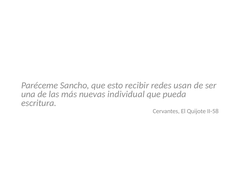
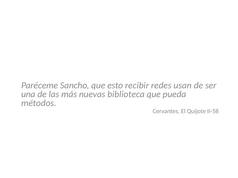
individual: individual -> biblioteca
escritura: escritura -> métodos
